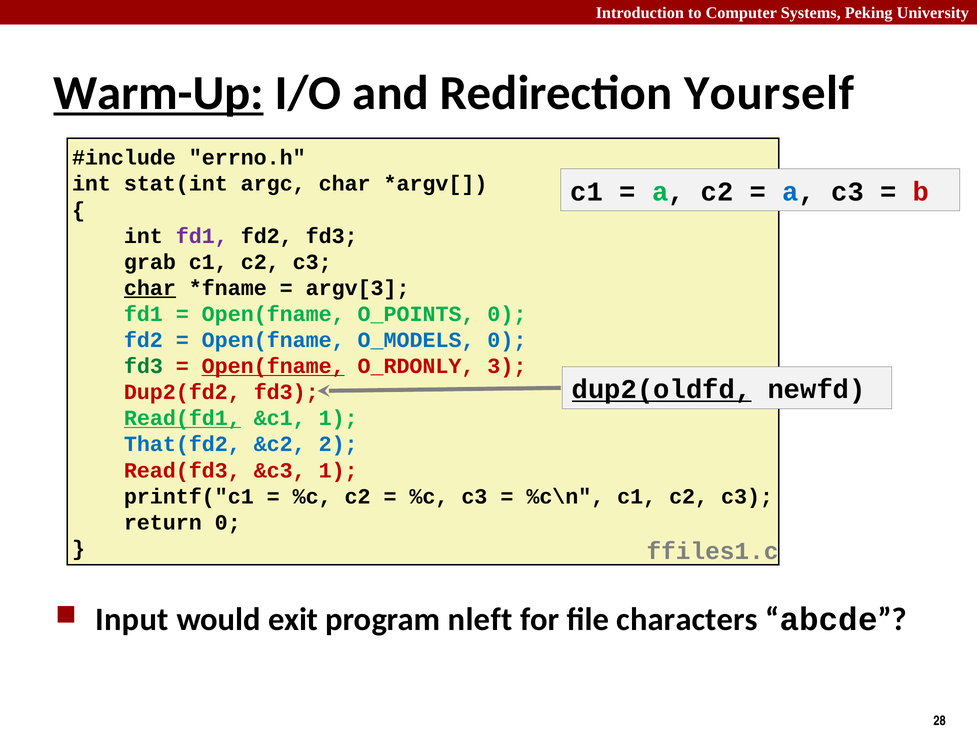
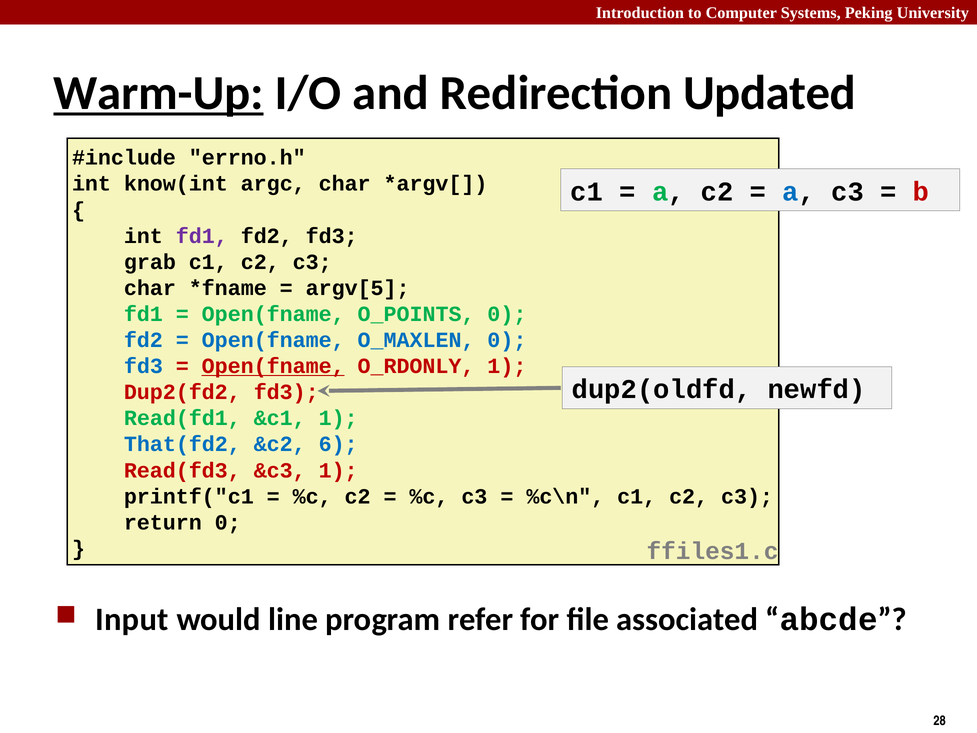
Yourself: Yourself -> Updated
stat(int: stat(int -> know(int
char at (150, 288) underline: present -> none
argv[3: argv[3 -> argv[5
O_MODELS: O_MODELS -> O_MAXLEN
fd3 at (143, 366) colour: green -> blue
O_RDONLY 3: 3 -> 1
dup2(oldfd underline: present -> none
Read(fd1 underline: present -> none
2: 2 -> 6
exit: exit -> line
nleft: nleft -> refer
characters: characters -> associated
